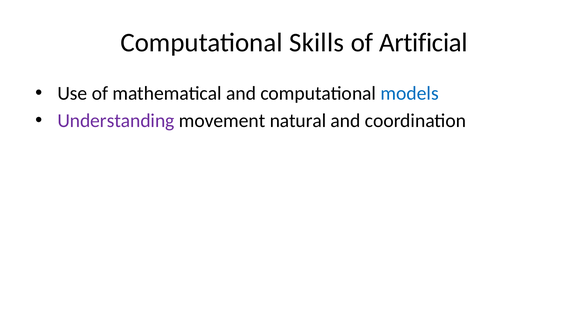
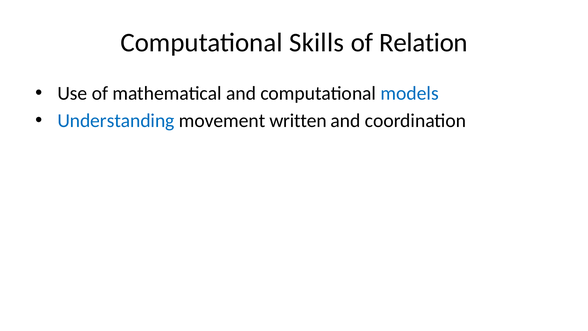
Artificial: Artificial -> Relation
Understanding colour: purple -> blue
natural: natural -> written
